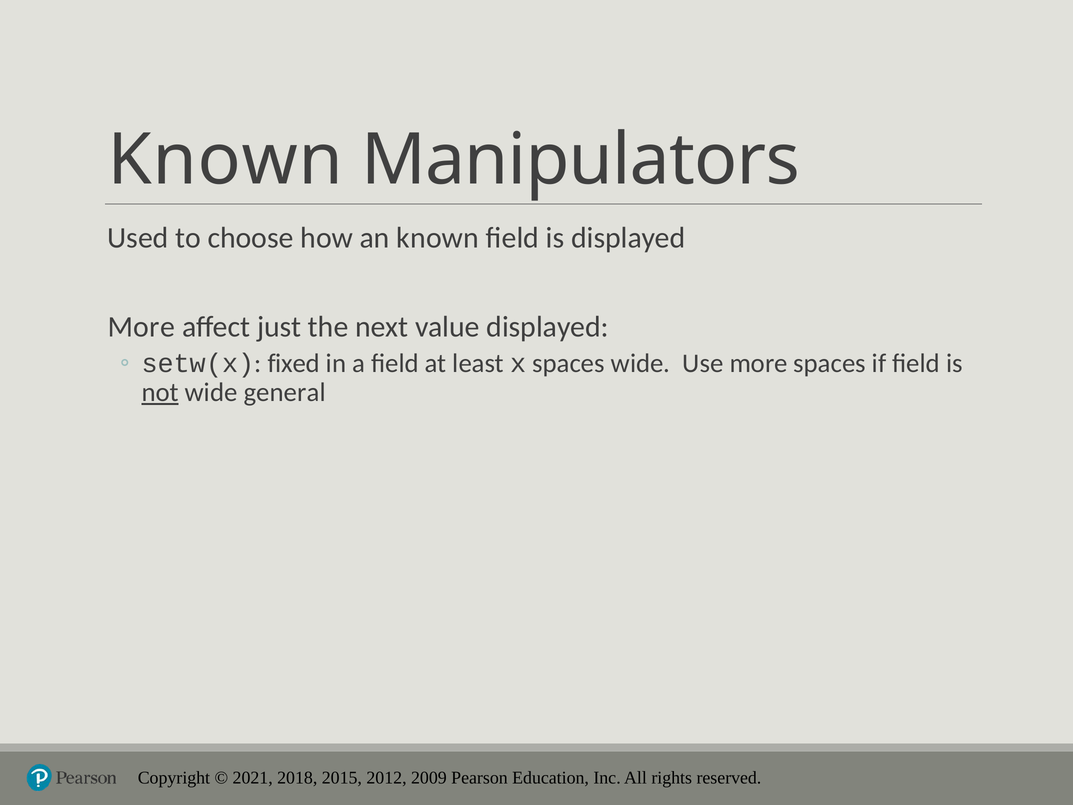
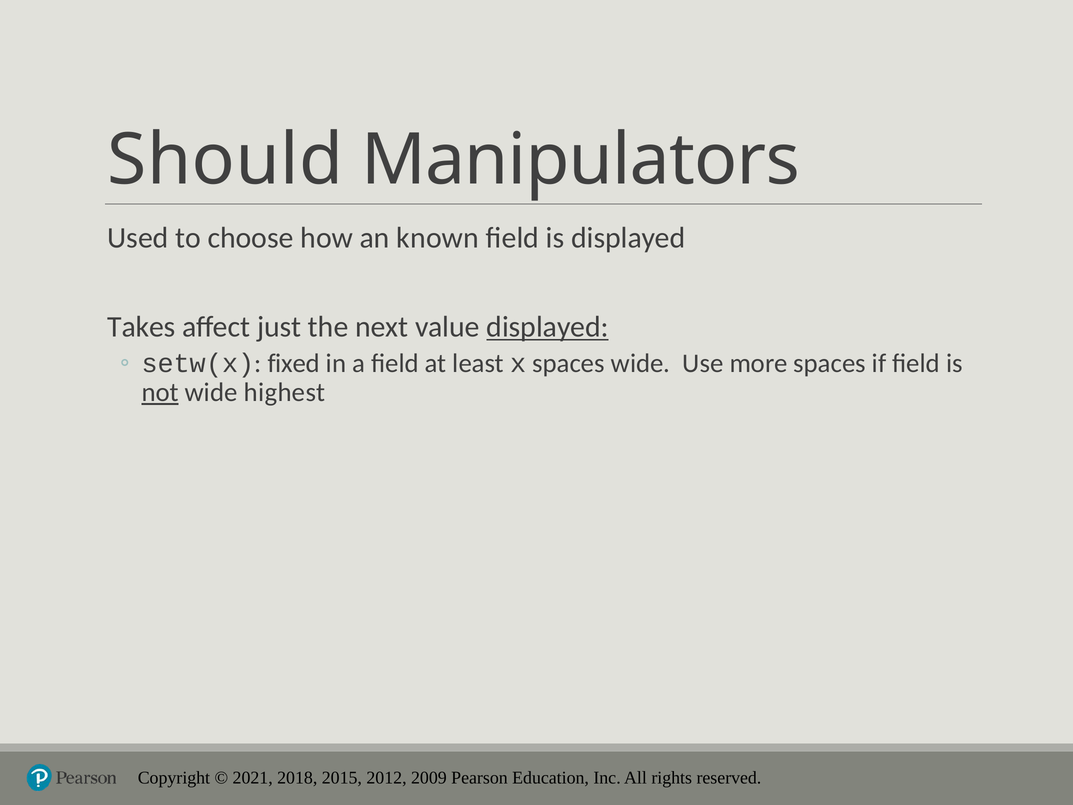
Known at (225, 160): Known -> Should
More at (141, 327): More -> Takes
displayed at (548, 327) underline: none -> present
general: general -> highest
